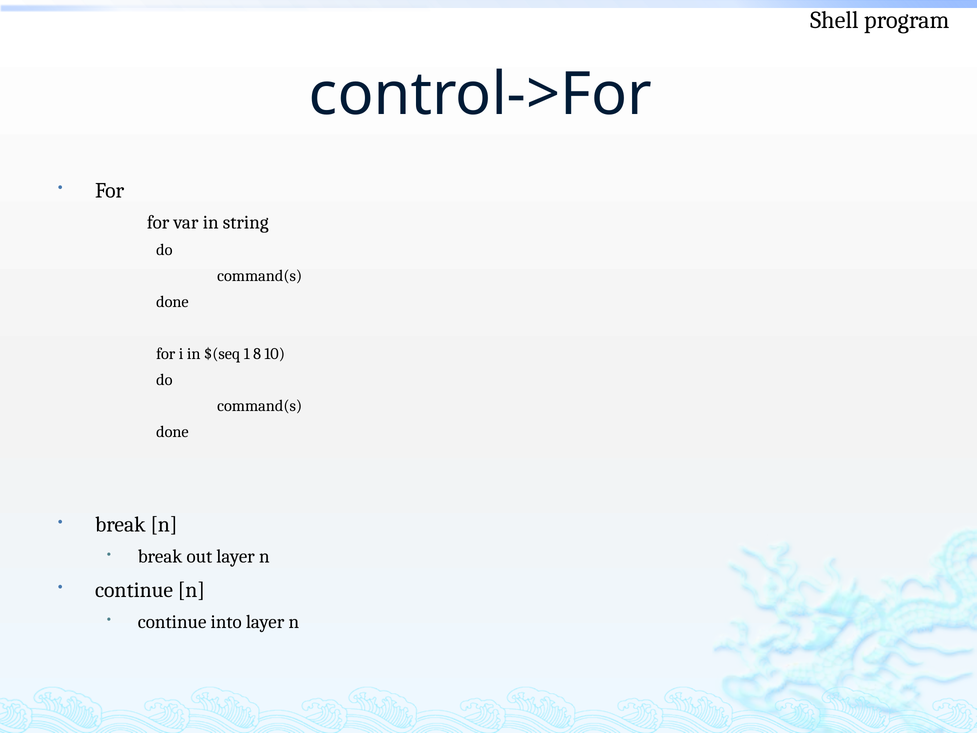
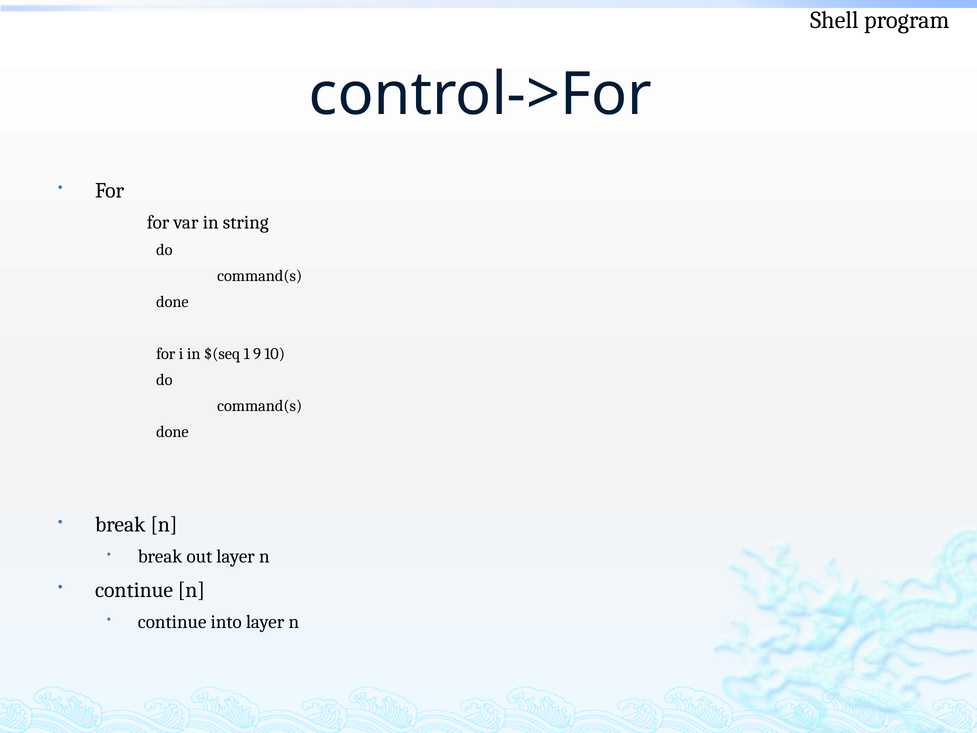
8: 8 -> 9
